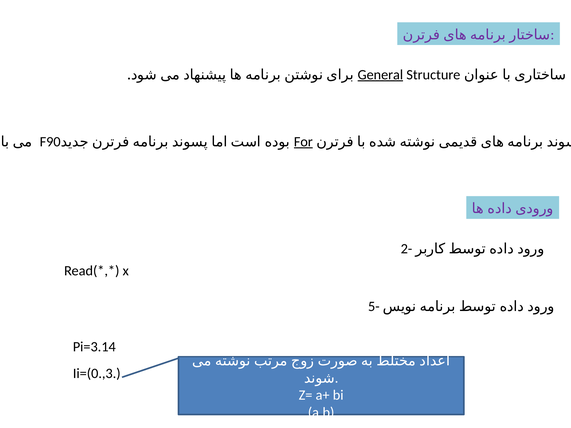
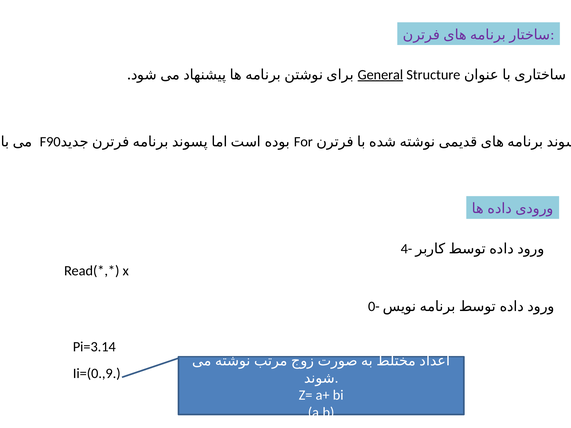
For underline: present -> none
2-: 2- -> 4-
5-: 5- -> 0-
Ii=(0.,3: Ii=(0.,3 -> Ii=(0.,9
